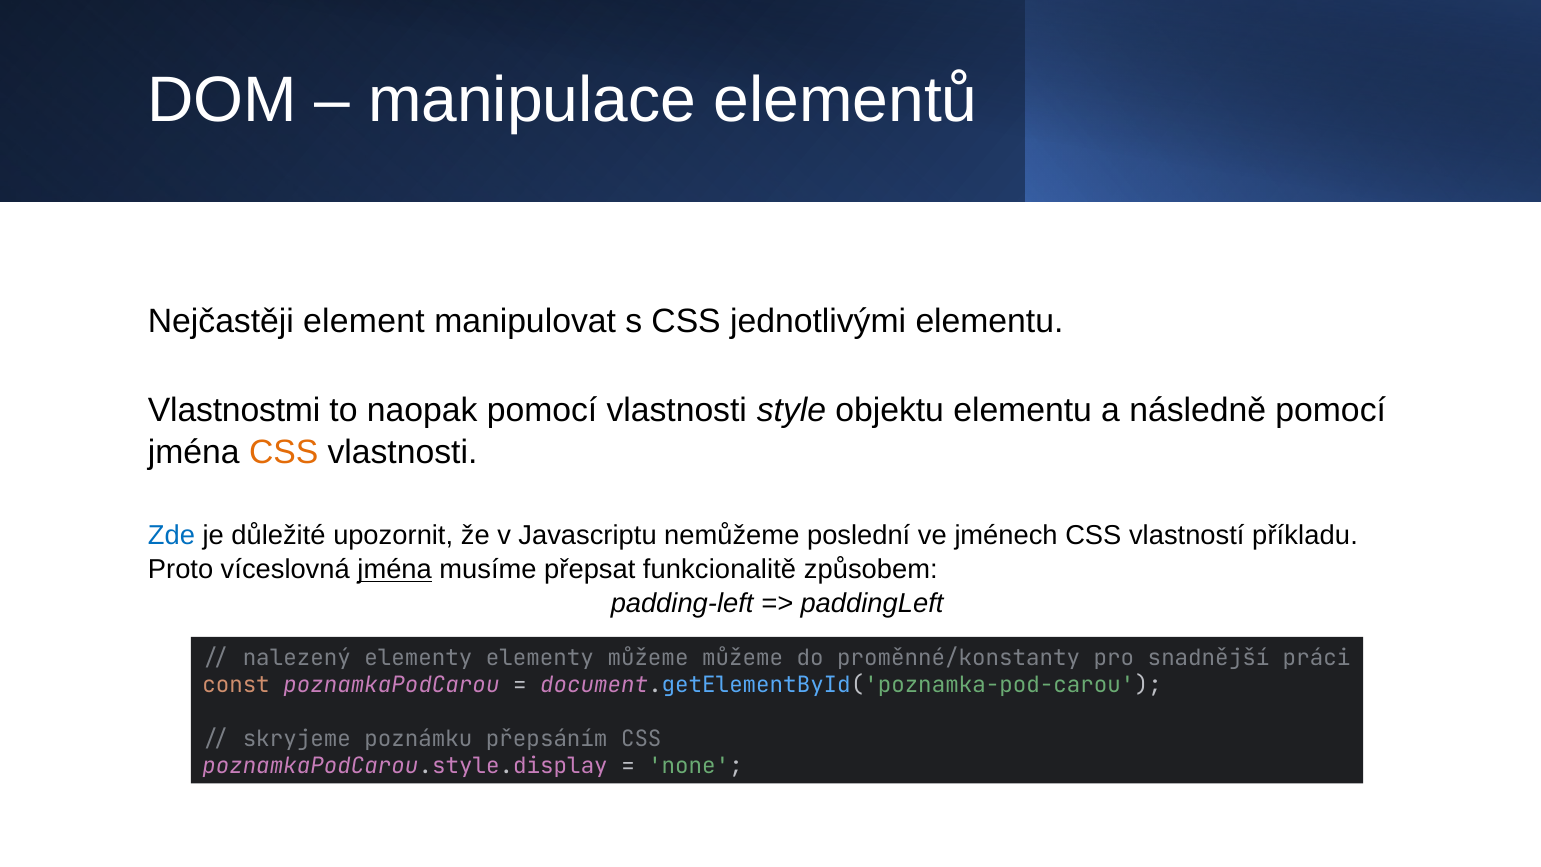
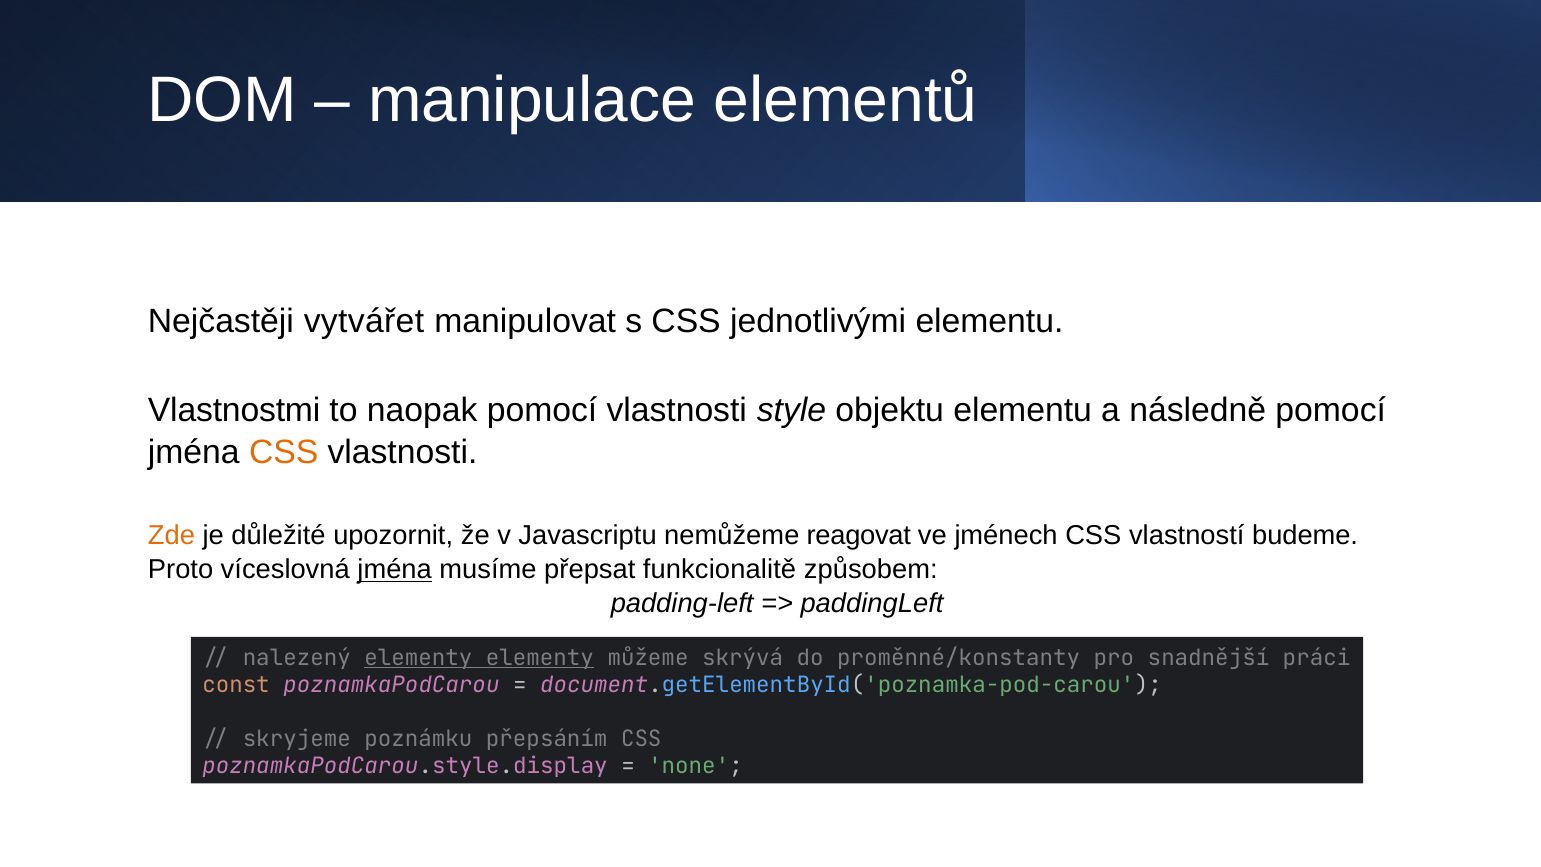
element: element -> vytvářet
Zde colour: blue -> orange
poslední: poslední -> reagovat
příkladu: příkladu -> budeme
elementy/elementy underline: none -> present
můžeme můžeme: můžeme -> skrývá
